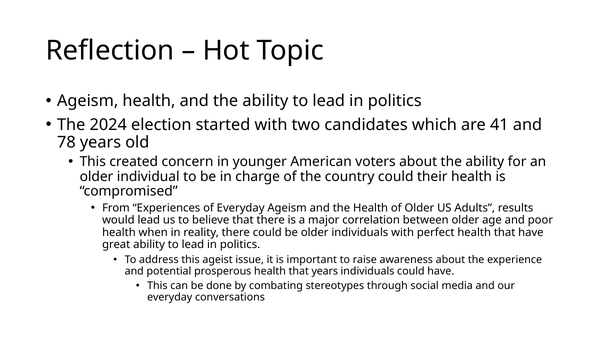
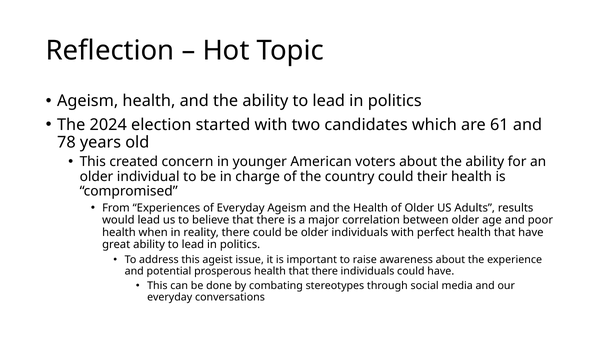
41: 41 -> 61
health that years: years -> there
